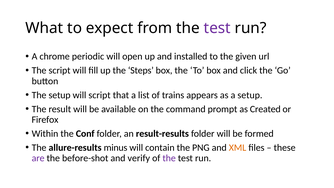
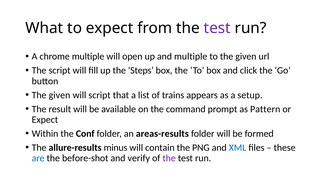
chrome periodic: periodic -> multiple
and installed: installed -> multiple
setup at (60, 95): setup -> given
Created: Created -> Pattern
Firefox at (45, 120): Firefox -> Expect
result-results: result-results -> areas-results
XML colour: orange -> blue
are colour: purple -> blue
